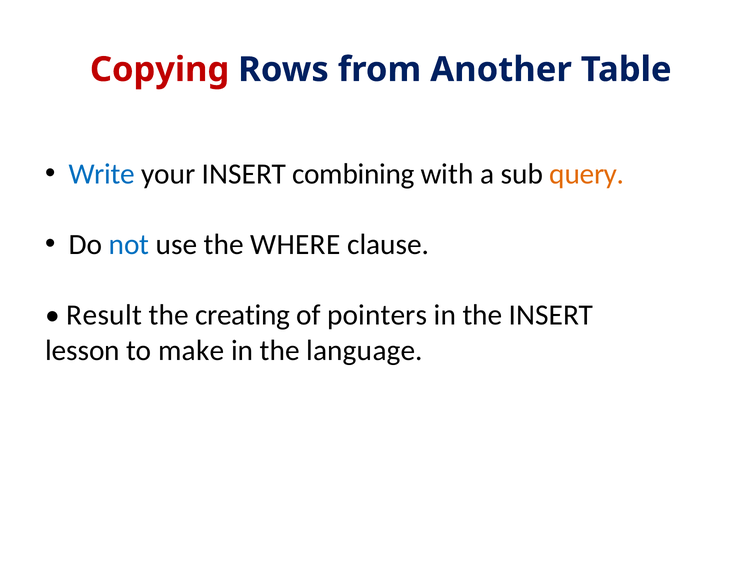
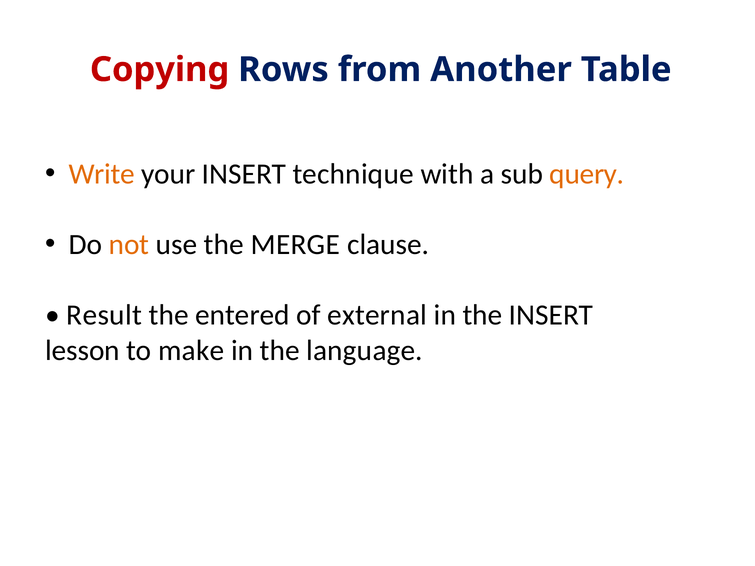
Write colour: blue -> orange
combining: combining -> technique
not colour: blue -> orange
WHERE: WHERE -> MERGE
creating: creating -> entered
pointers: pointers -> external
